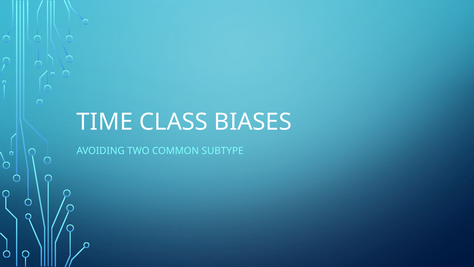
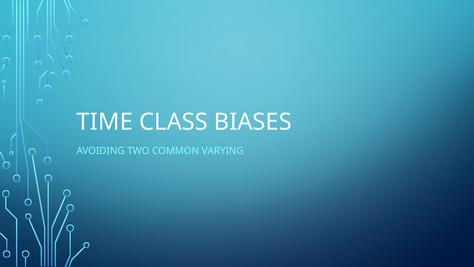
SUBTYPE: SUBTYPE -> VARYING
